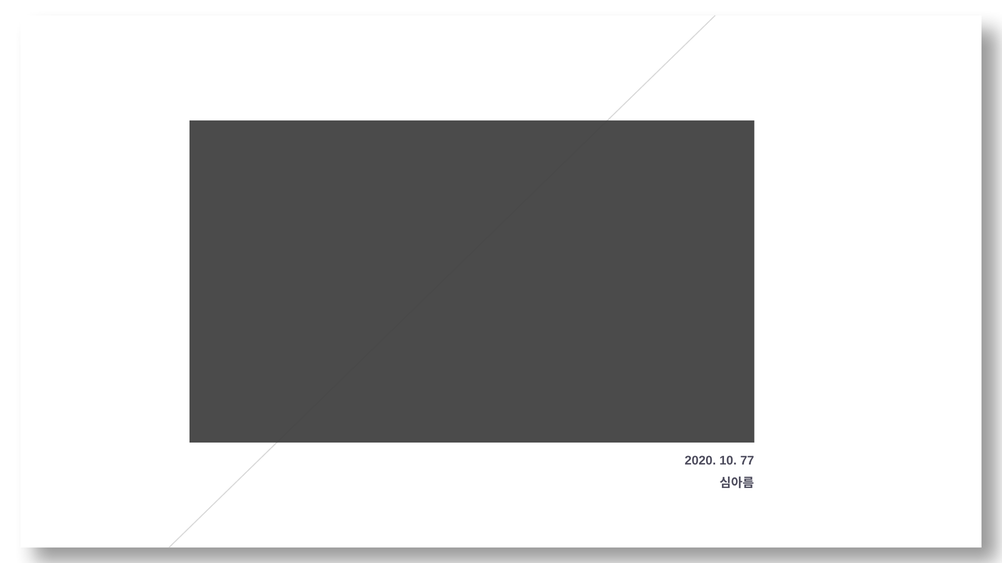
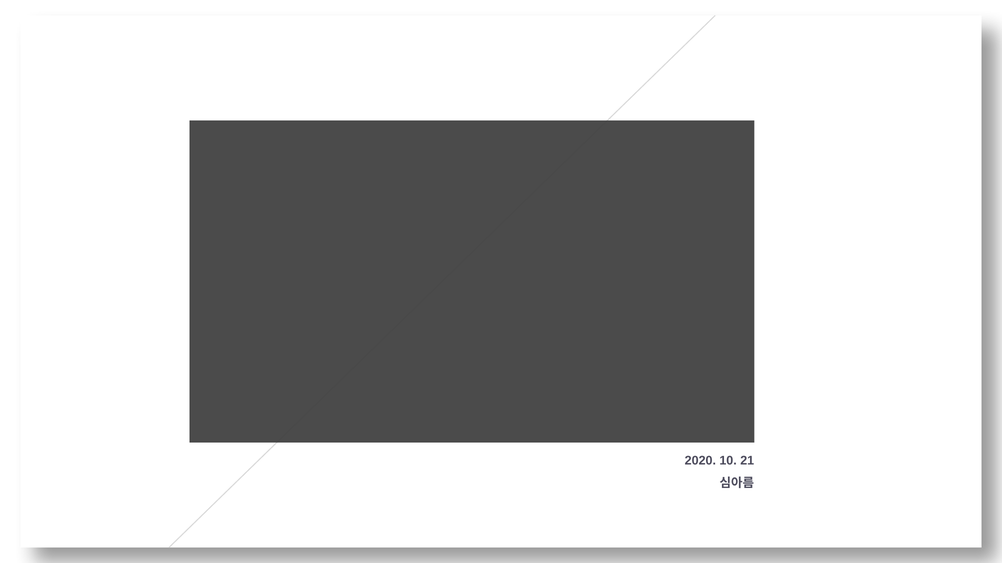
77: 77 -> 21
